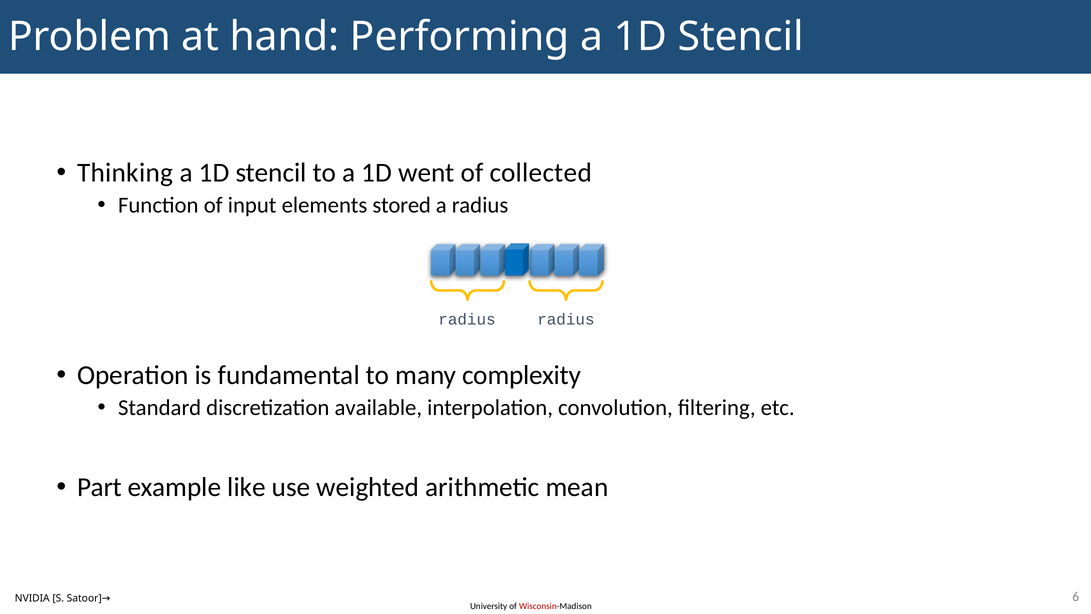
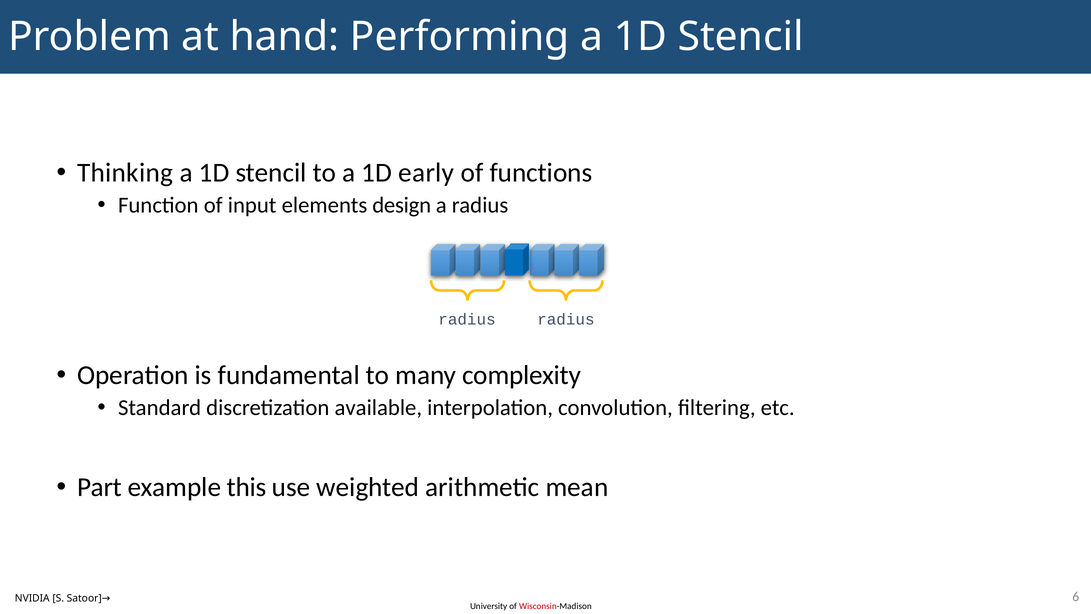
went: went -> early
collected: collected -> functions
stored: stored -> design
like: like -> this
